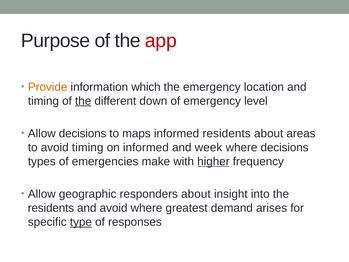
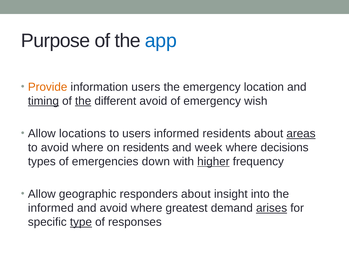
app colour: red -> blue
information which: which -> users
timing at (43, 101) underline: none -> present
different down: down -> avoid
level: level -> wish
Allow decisions: decisions -> locations
to maps: maps -> users
areas underline: none -> present
to avoid timing: timing -> where
on informed: informed -> residents
make: make -> down
residents at (51, 208): residents -> informed
arises underline: none -> present
